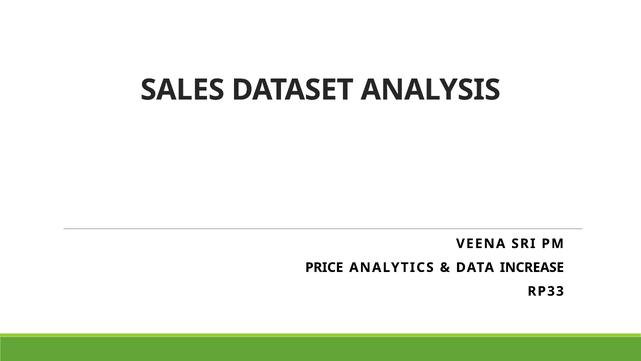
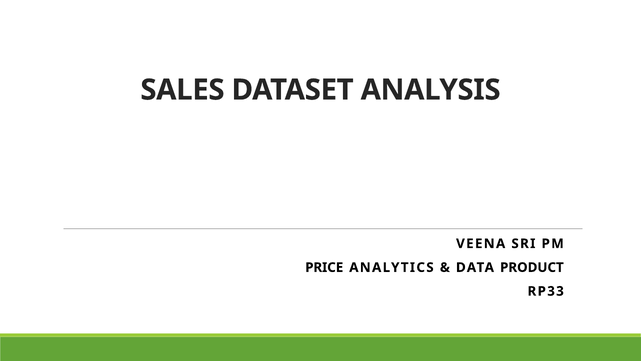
INCREASE: INCREASE -> PRODUCT
